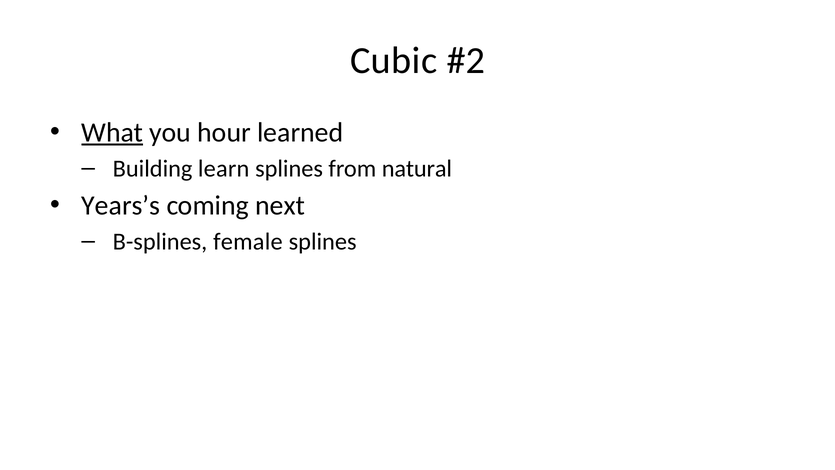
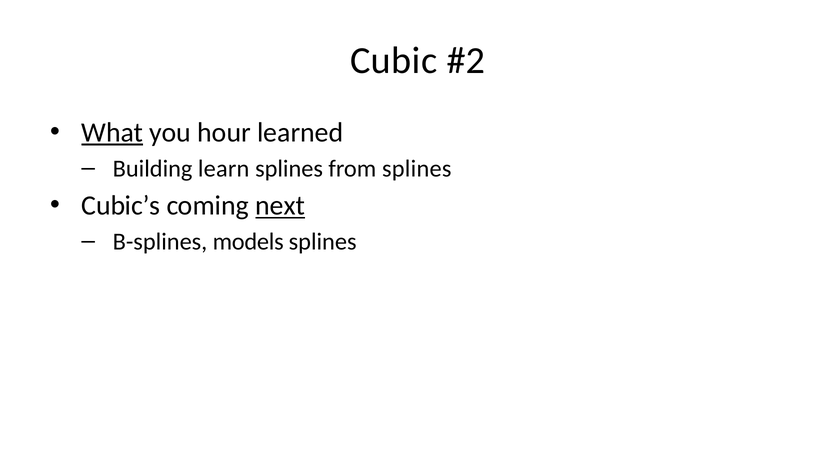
from natural: natural -> splines
Years’s: Years’s -> Cubic’s
next underline: none -> present
female: female -> models
